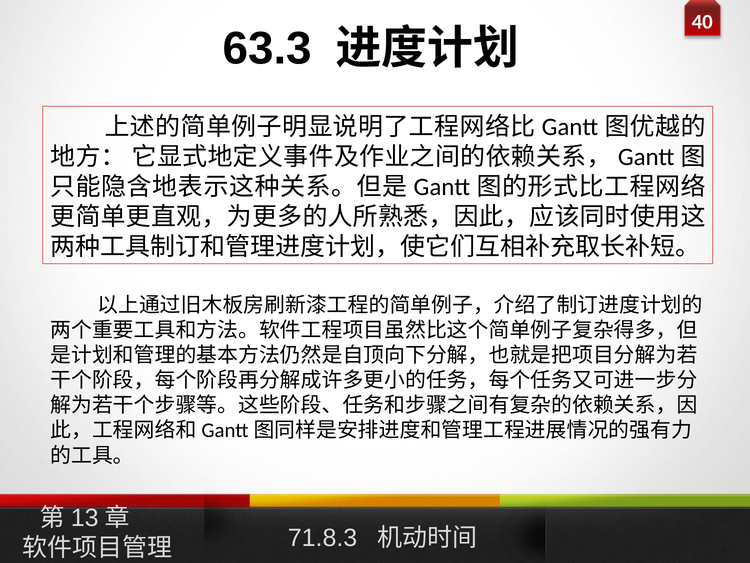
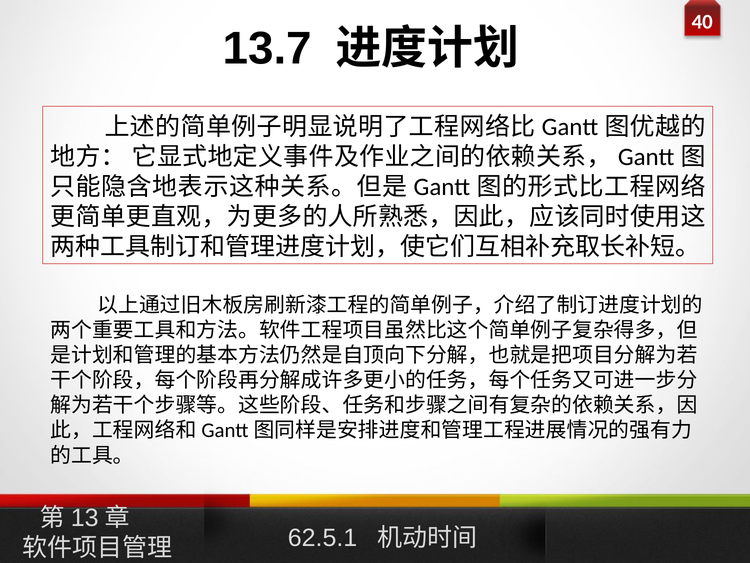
63.3: 63.3 -> 13.7
71.8.3: 71.8.3 -> 62.5.1
